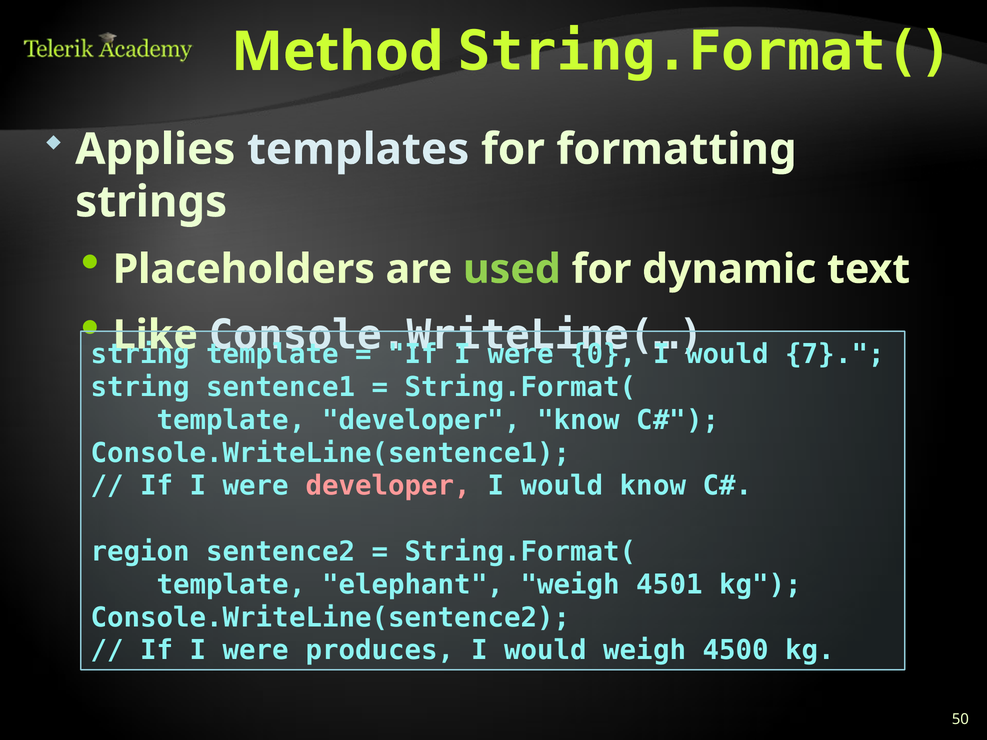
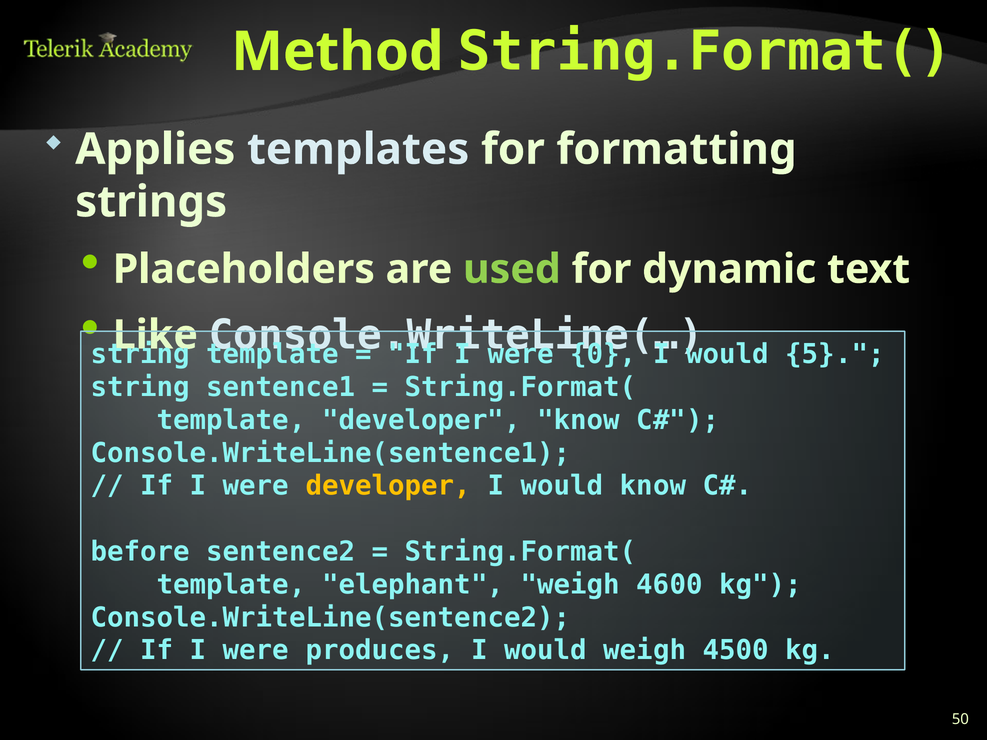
7: 7 -> 5
developer at (388, 486) colour: pink -> yellow
region: region -> before
4501: 4501 -> 4600
